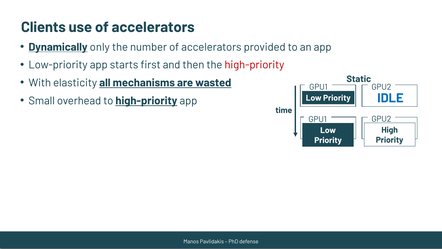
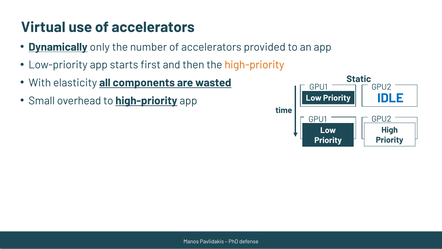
Clients: Clients -> Virtual
high-priority at (254, 65) colour: red -> orange
mechanisms: mechanisms -> components
